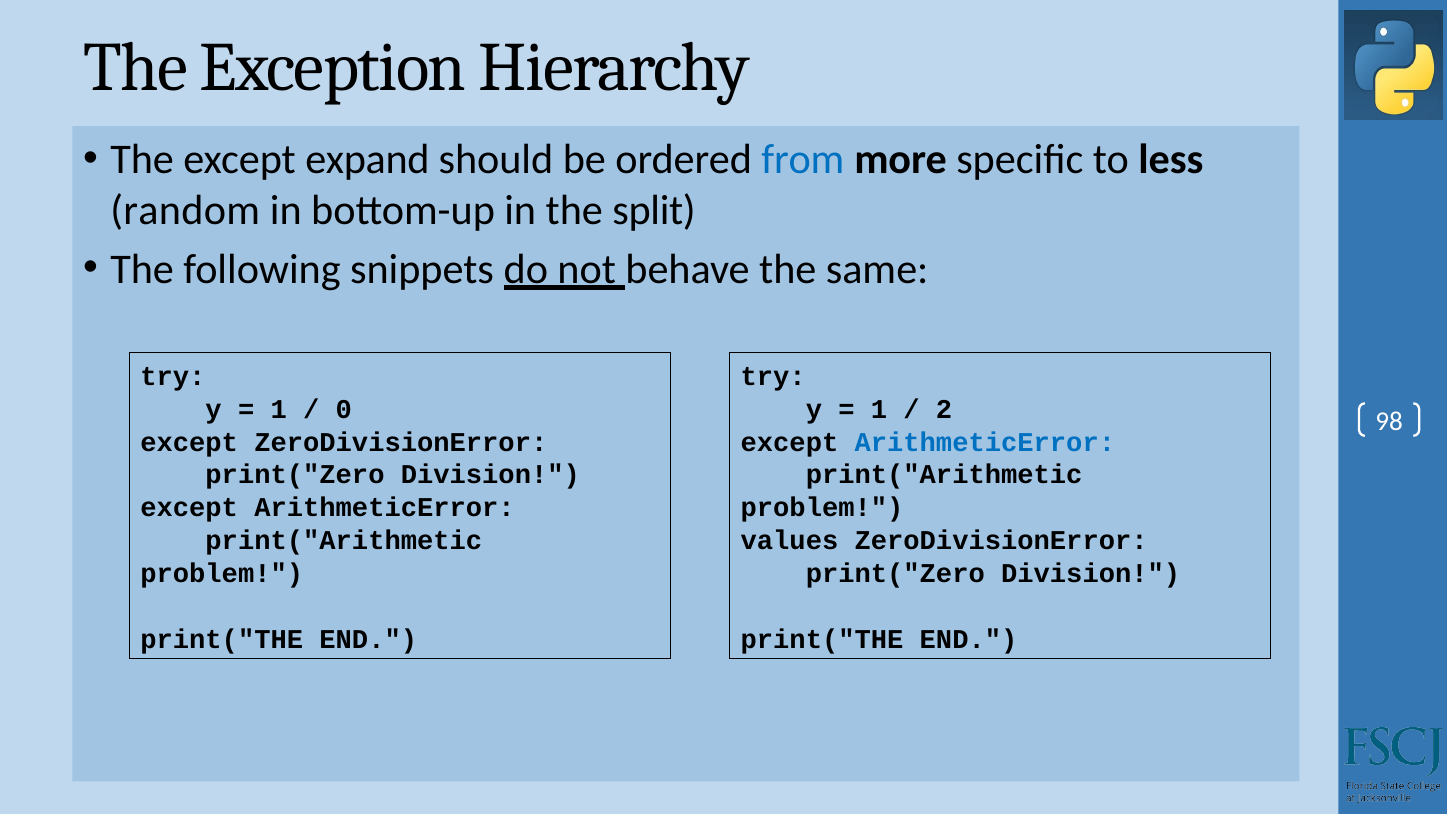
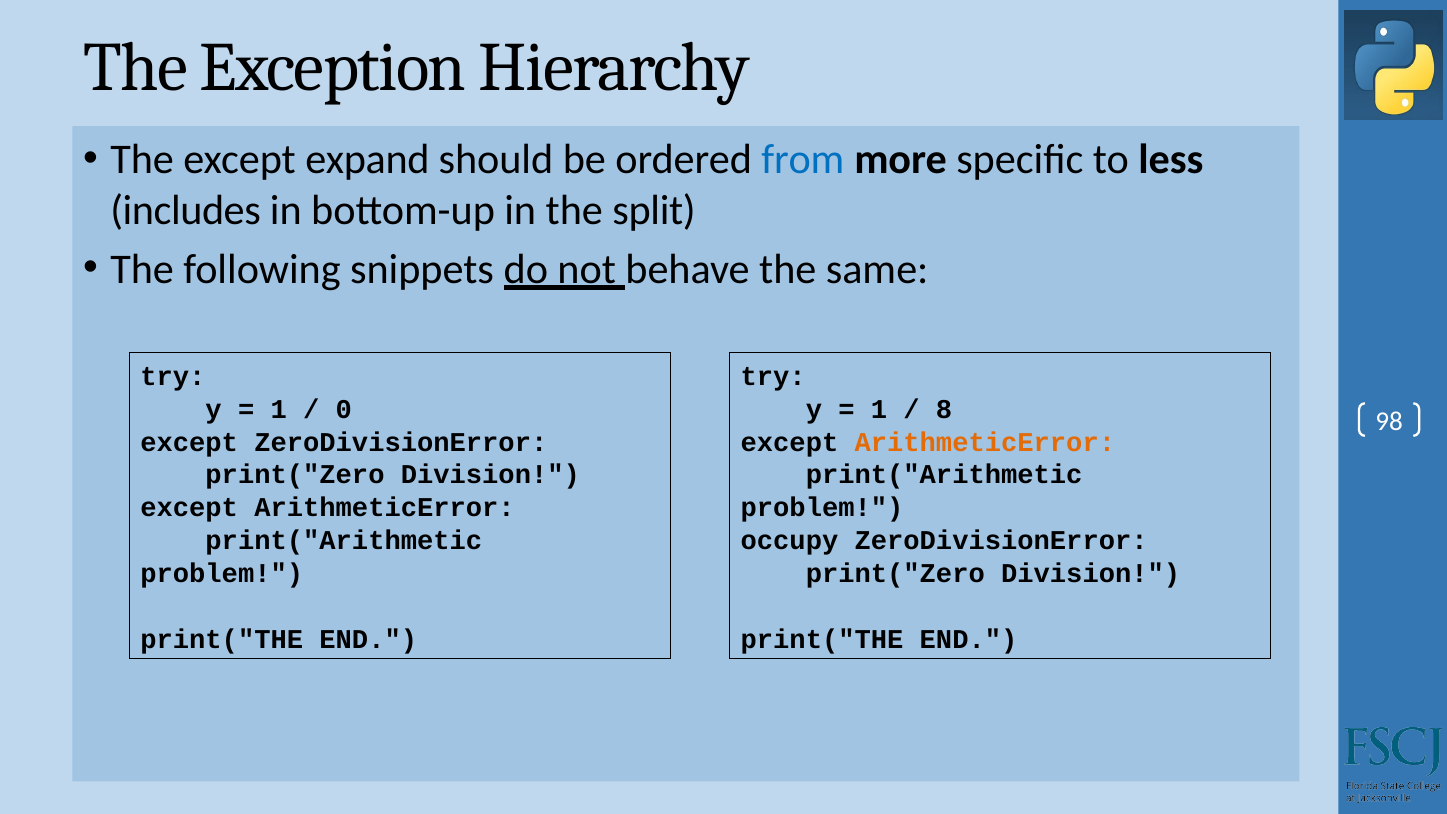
random: random -> includes
2: 2 -> 8
ArithmeticError at (985, 442) colour: blue -> orange
values: values -> occupy
